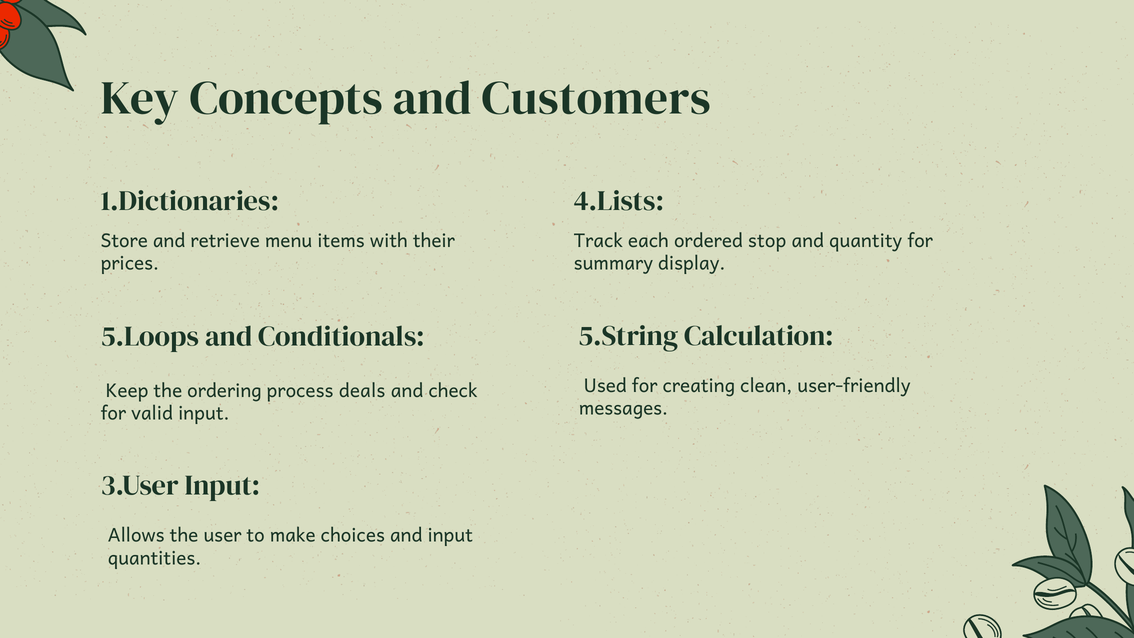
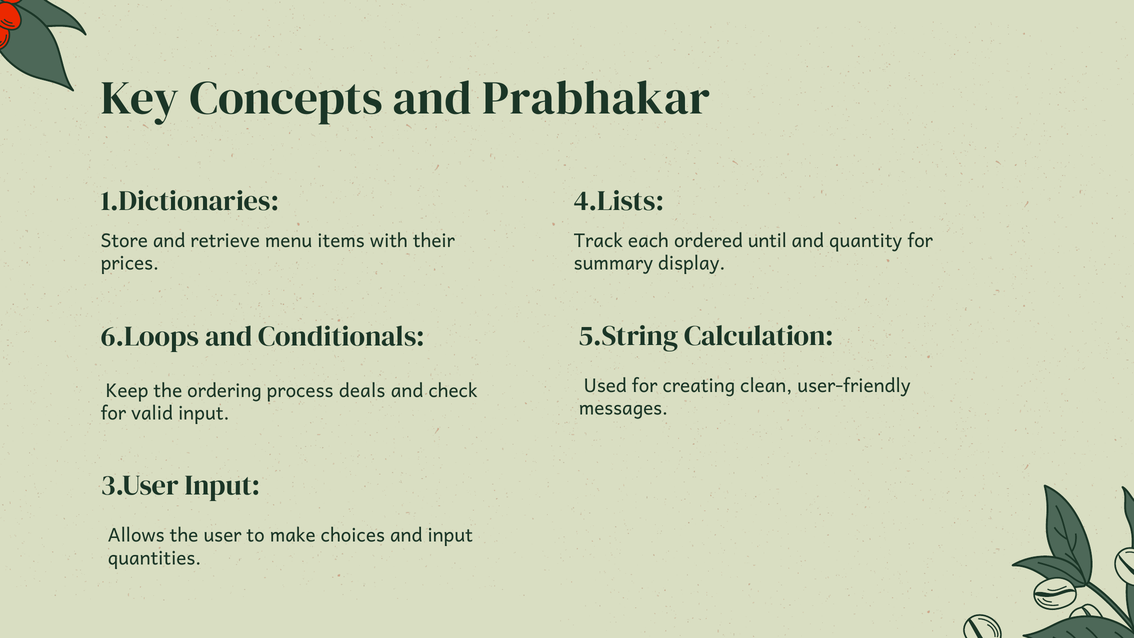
Customers: Customers -> Prabhakar
stop: stop -> until
5.Loops: 5.Loops -> 6.Loops
